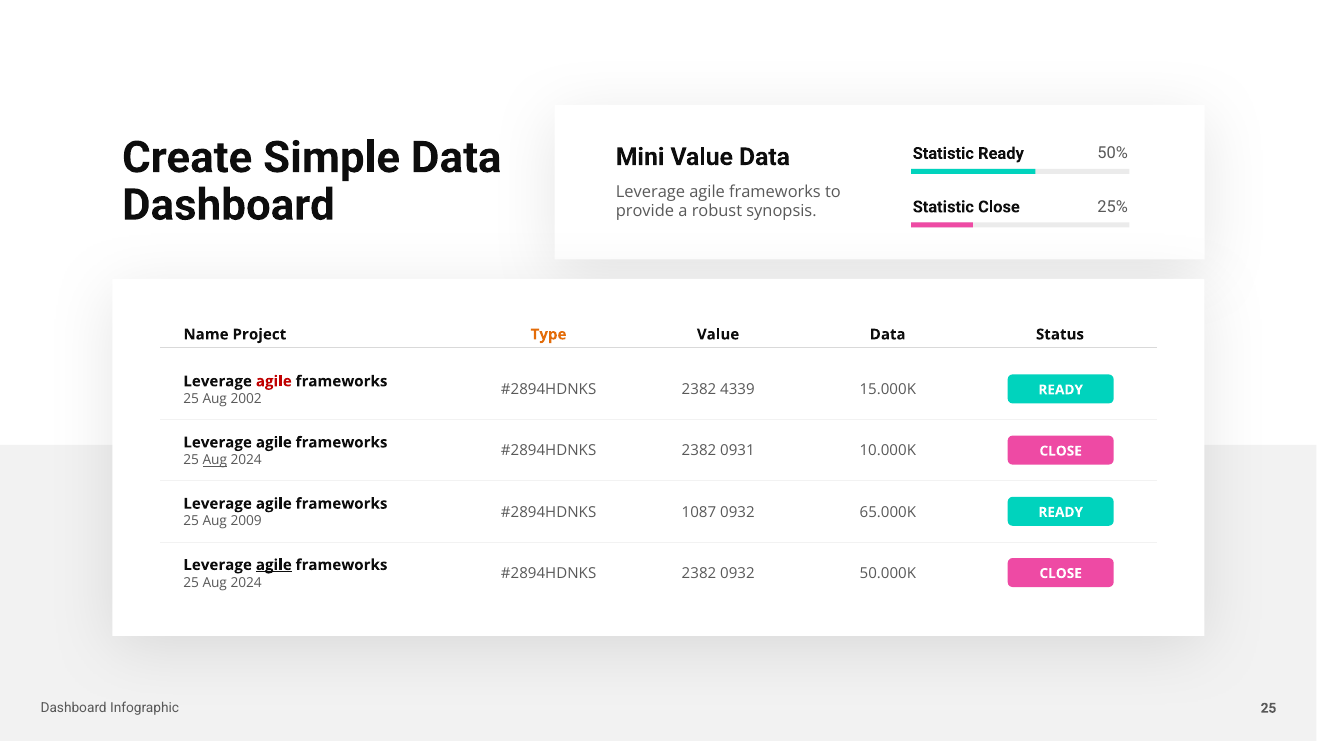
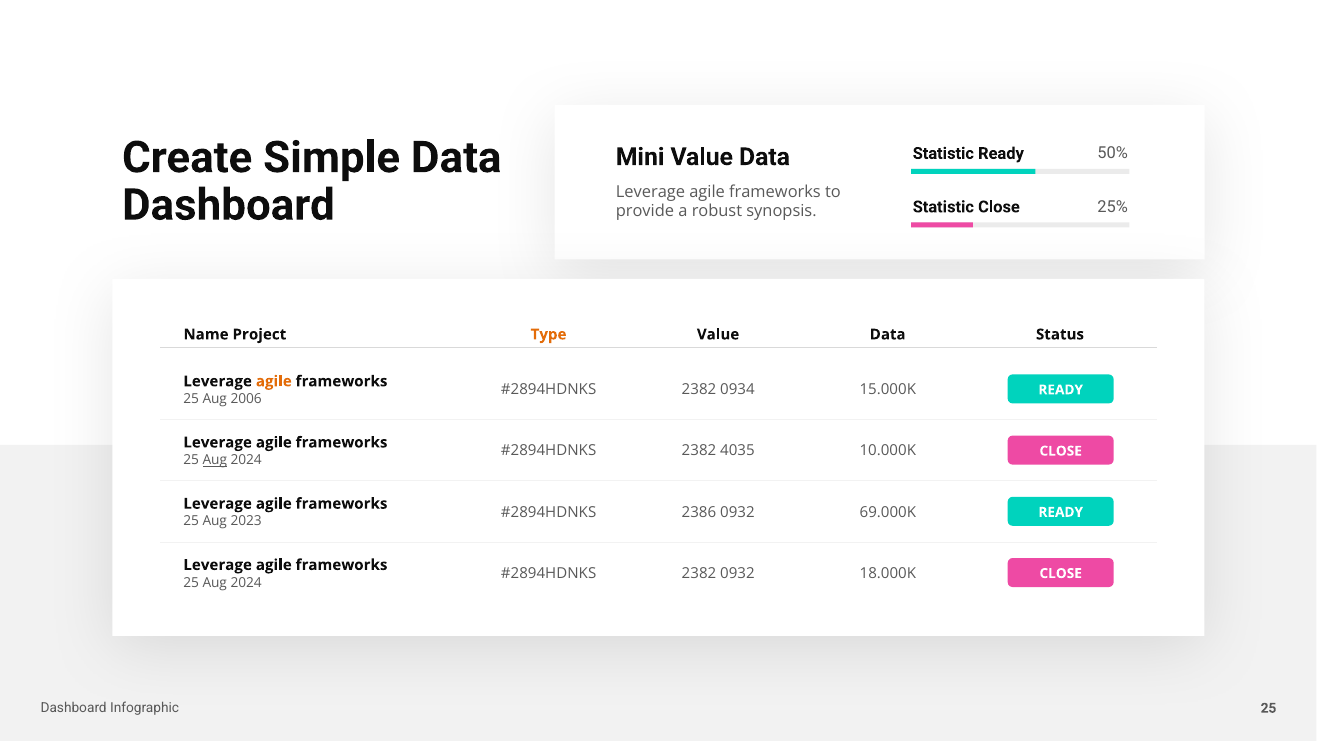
agile at (274, 381) colour: red -> orange
4339: 4339 -> 0934
2002: 2002 -> 2006
0931: 0931 -> 4035
1087: 1087 -> 2386
65.000K: 65.000K -> 69.000K
2009: 2009 -> 2023
agile at (274, 565) underline: present -> none
50.000K: 50.000K -> 18.000K
